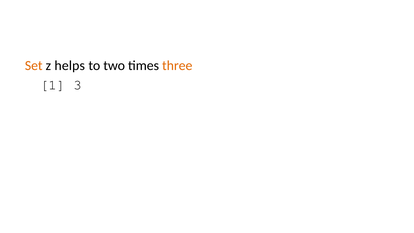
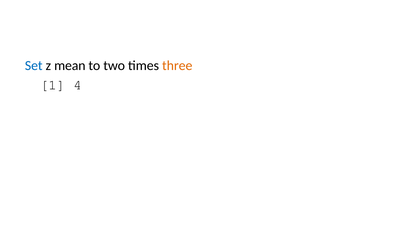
Set colour: orange -> blue
helps: helps -> mean
3: 3 -> 4
